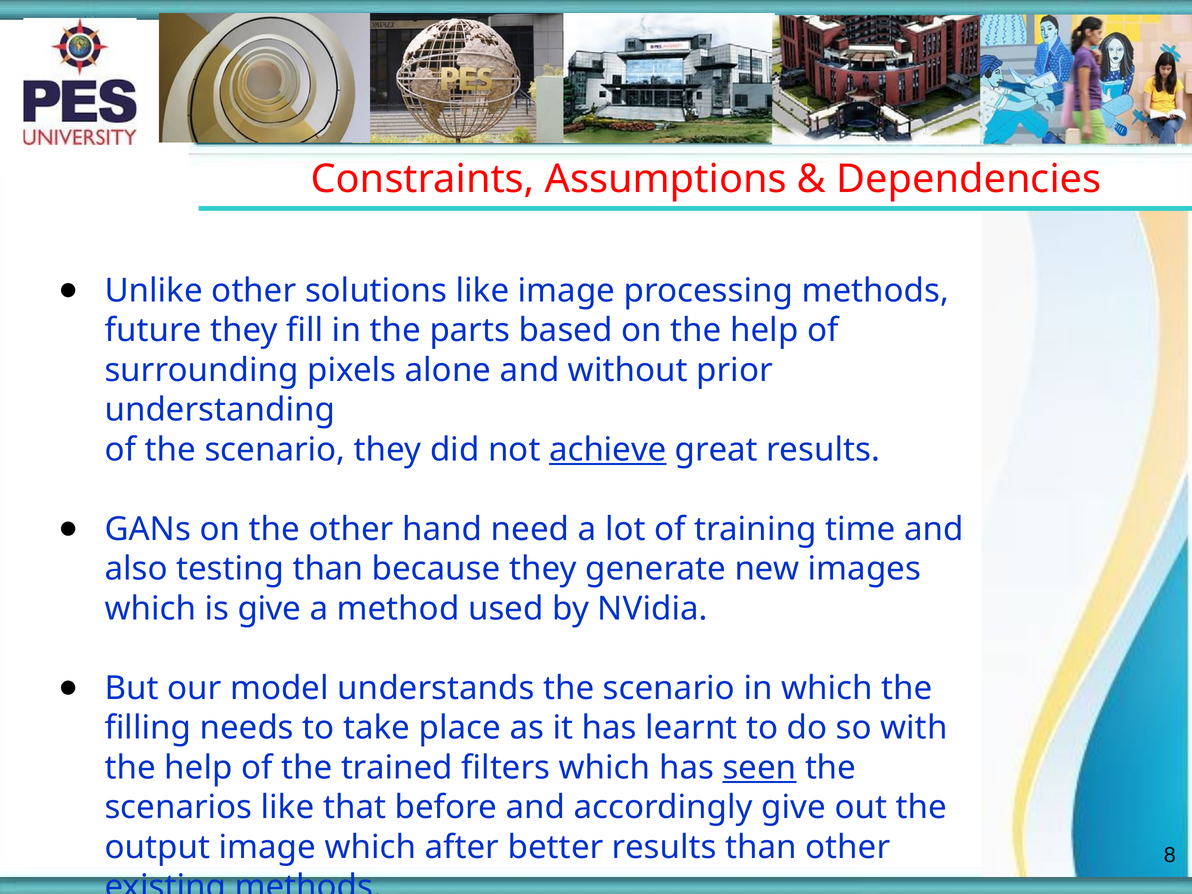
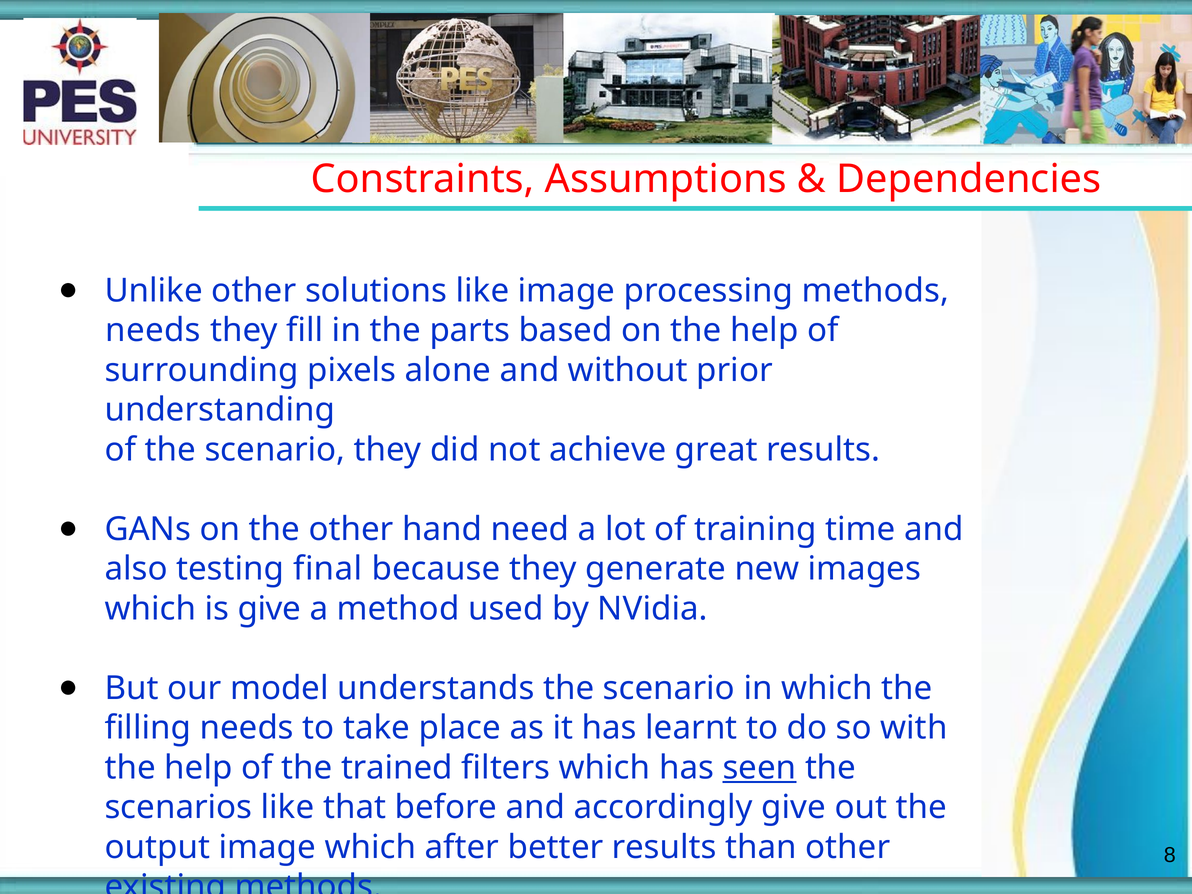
future at (153, 330): future -> needs
achieve underline: present -> none
testing than: than -> final
